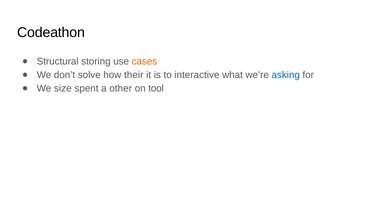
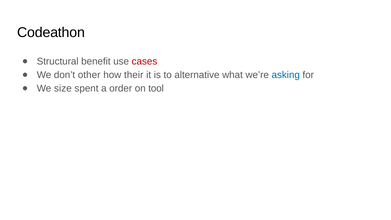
storing: storing -> benefit
cases colour: orange -> red
solve: solve -> other
interactive: interactive -> alternative
other: other -> order
